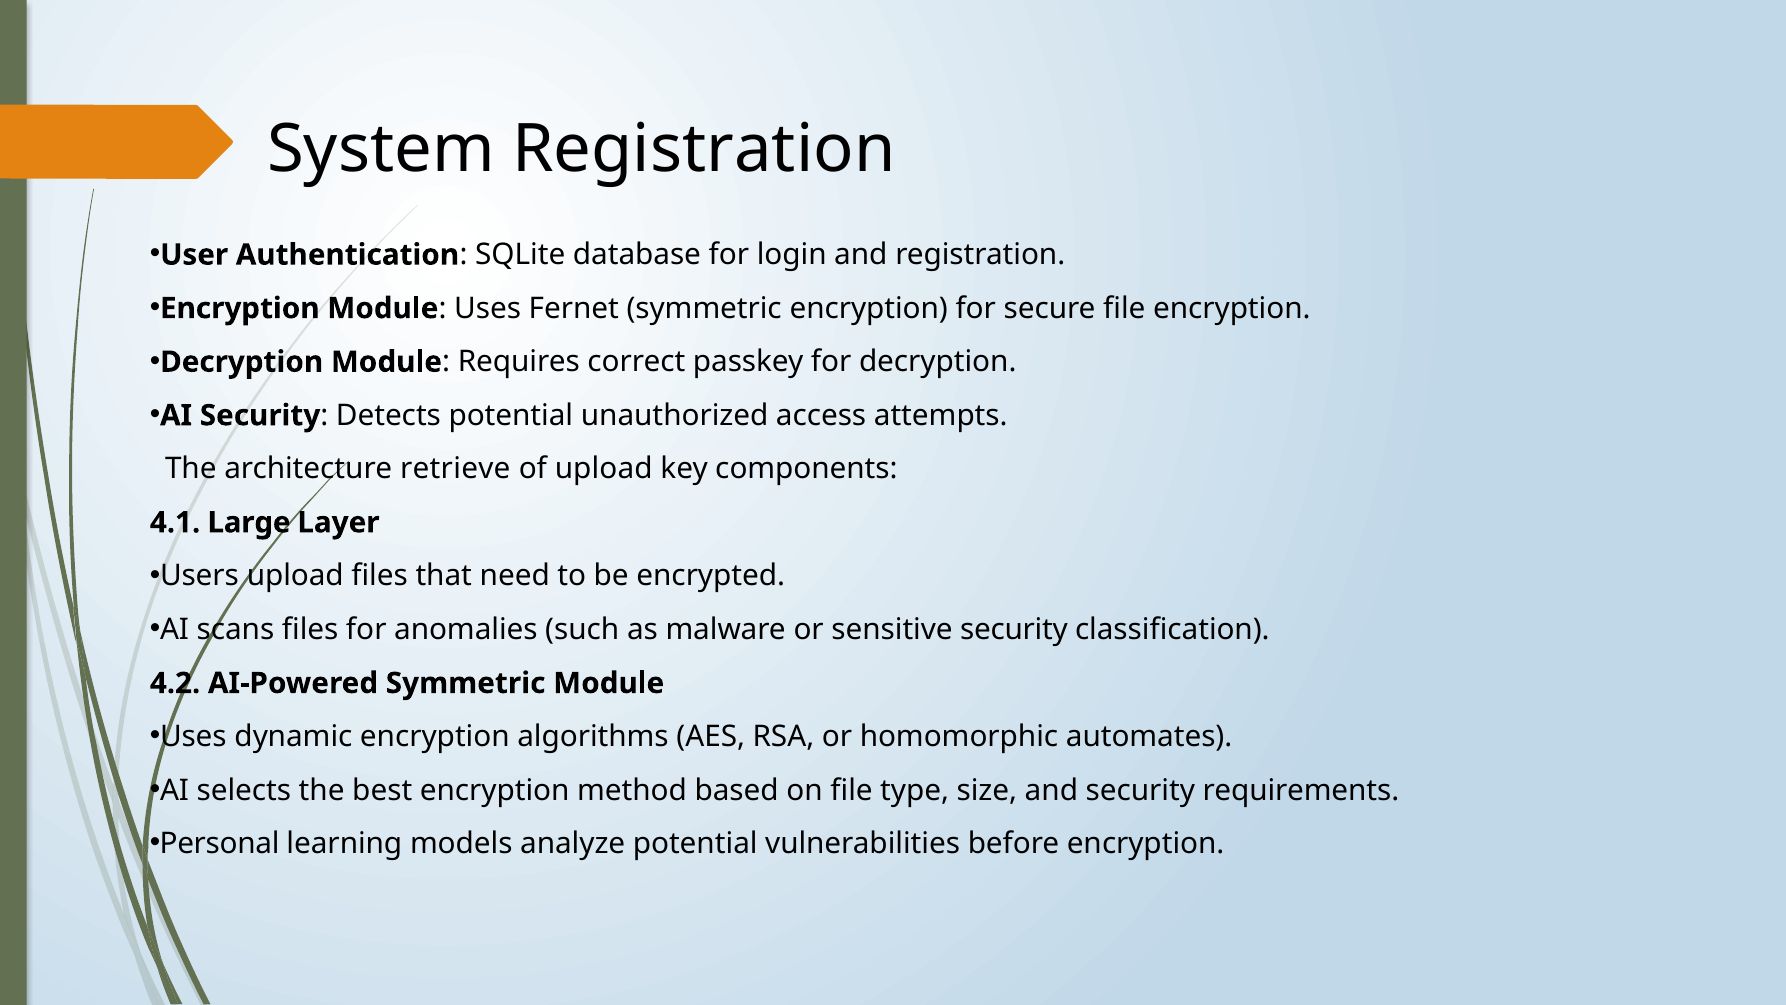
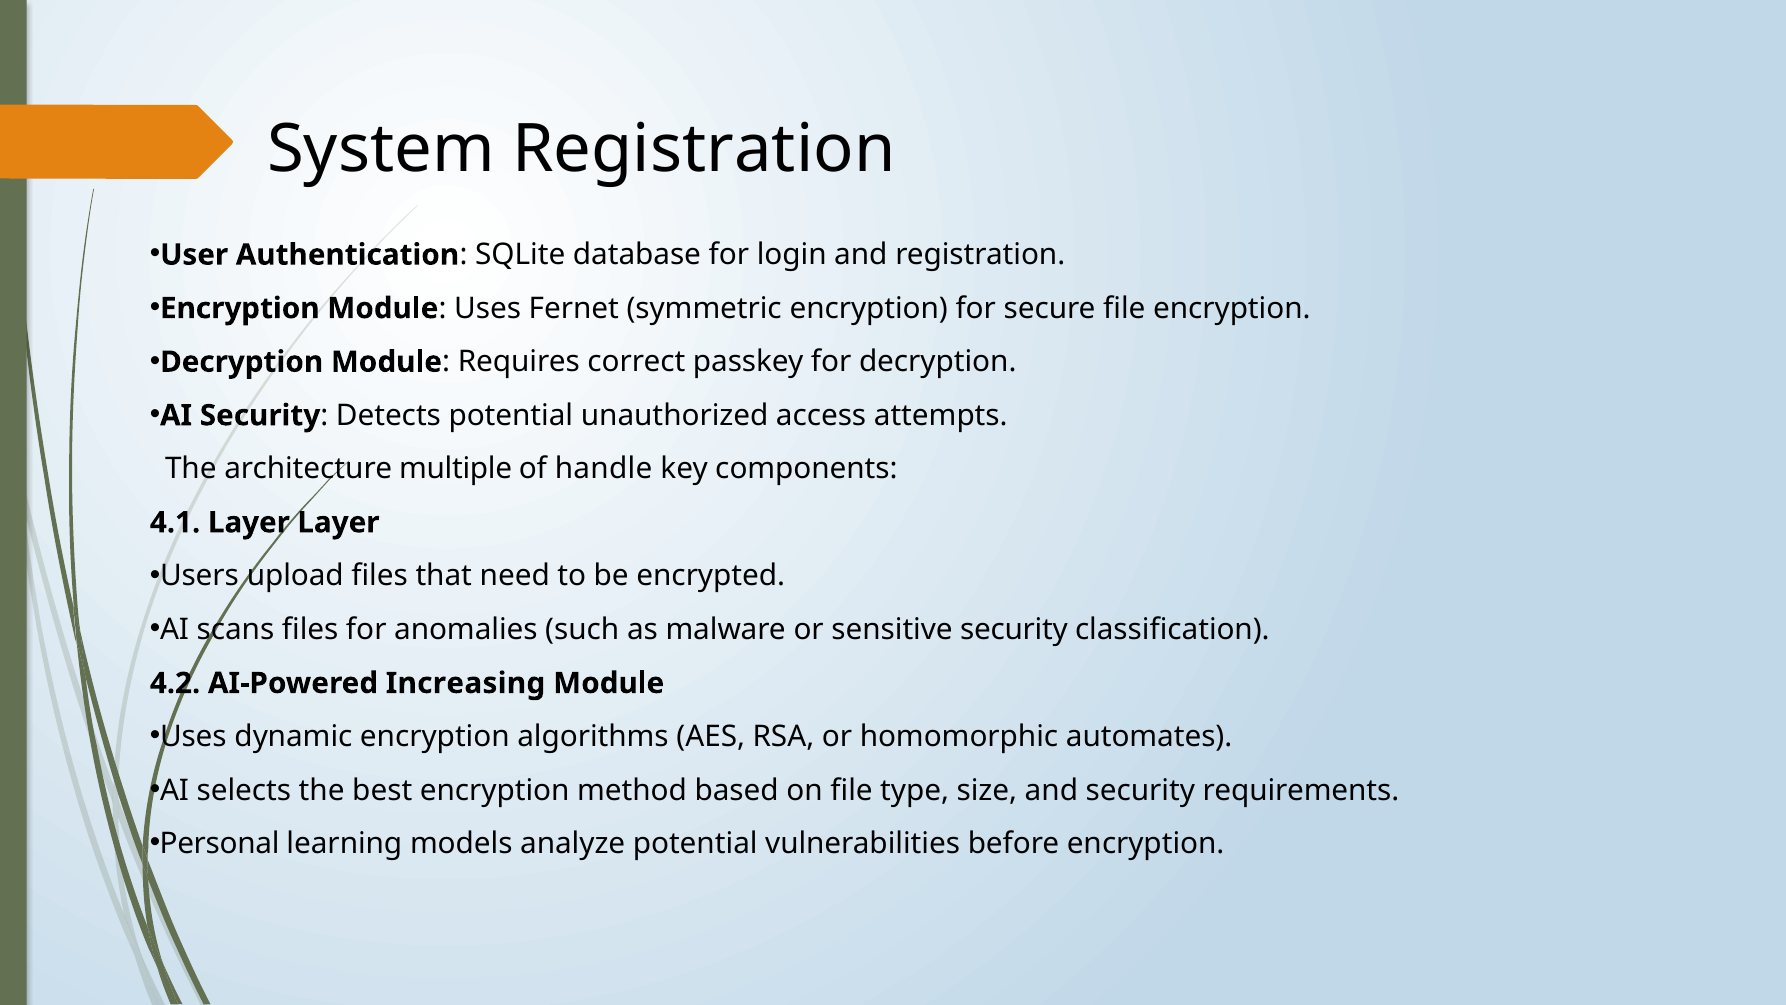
retrieve: retrieve -> multiple
of upload: upload -> handle
4.1 Large: Large -> Layer
AI-Powered Symmetric: Symmetric -> Increasing
